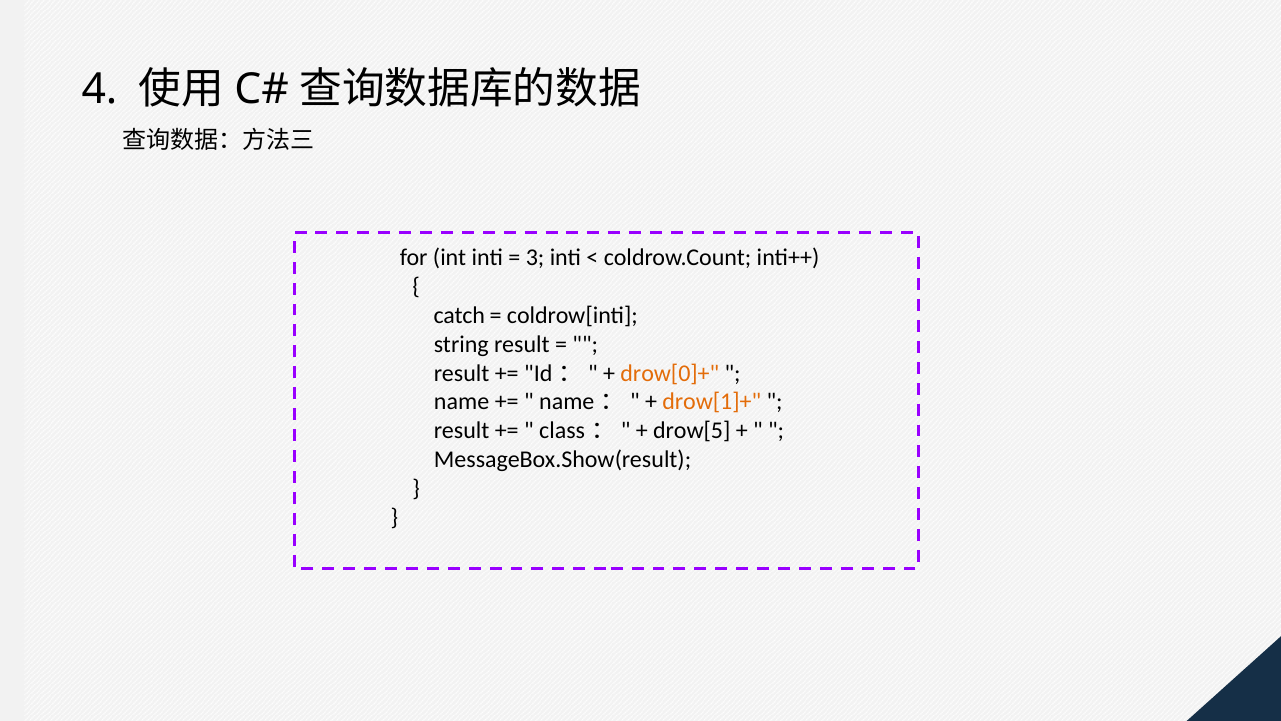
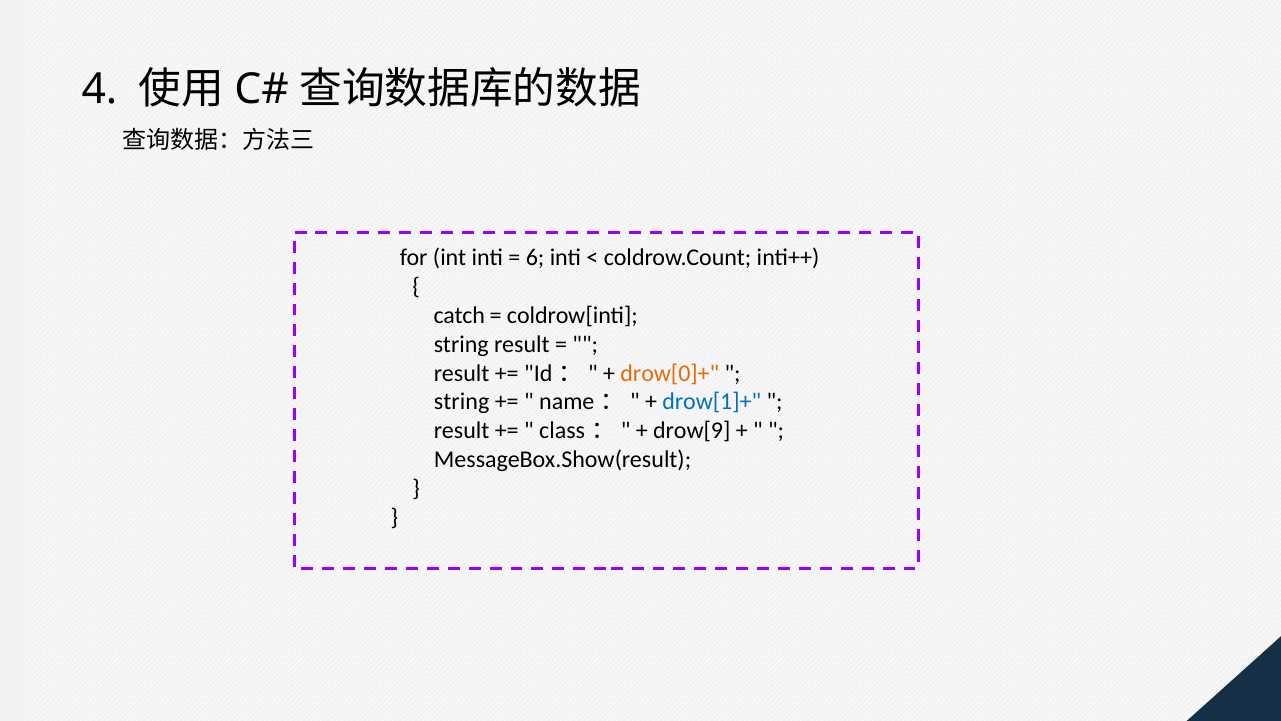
3: 3 -> 6
name at (462, 402): name -> string
drow[1]+ colour: orange -> blue
drow[5: drow[5 -> drow[9
